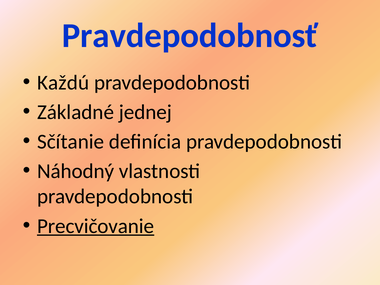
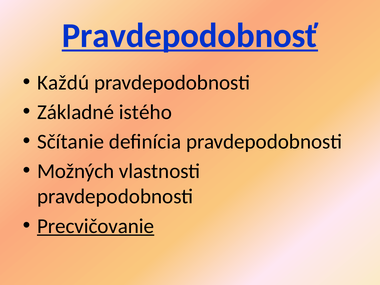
Pravdepodobnosť underline: none -> present
jednej: jednej -> istého
Náhodný: Náhodný -> Možných
